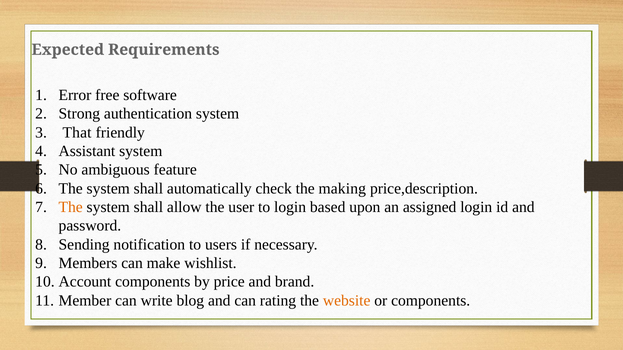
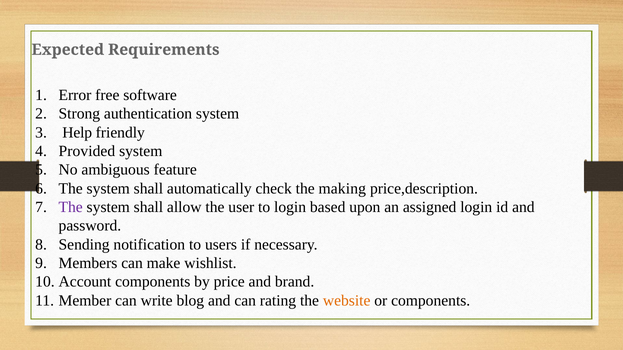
That: That -> Help
Assistant: Assistant -> Provided
The at (71, 207) colour: orange -> purple
